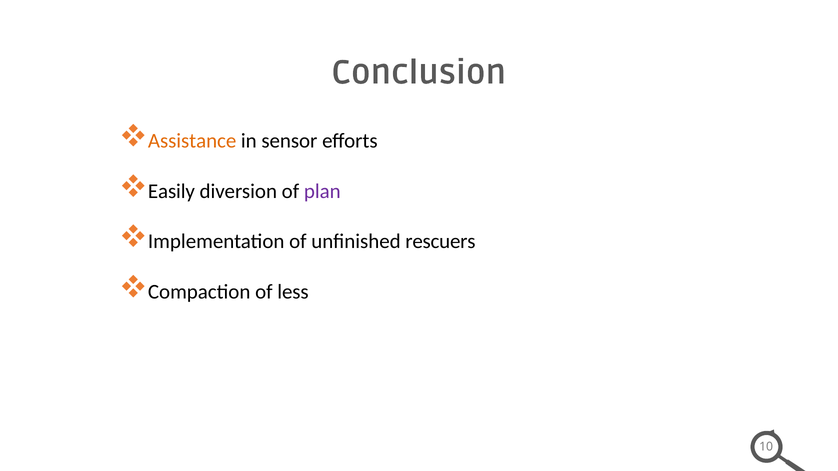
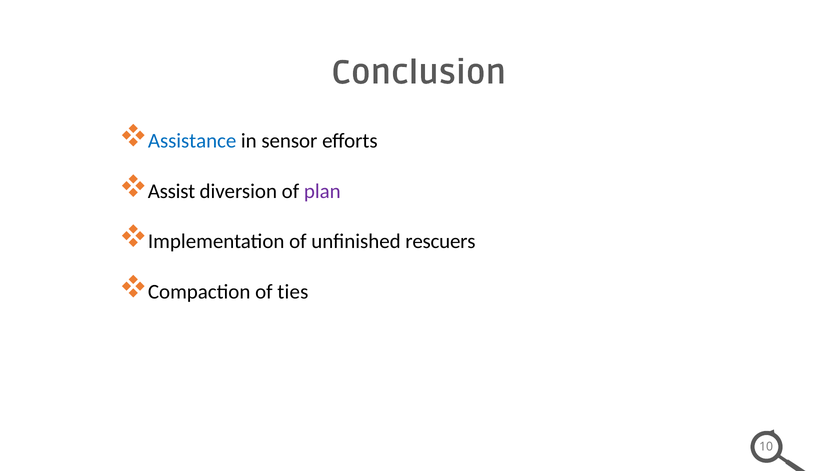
Assistance colour: orange -> blue
Easily: Easily -> Assist
less: less -> ties
